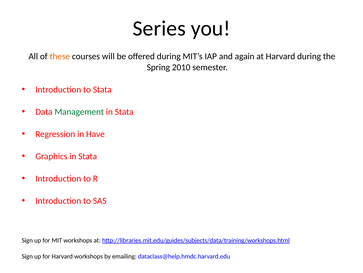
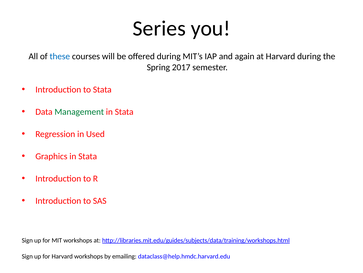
these colour: orange -> blue
2010: 2010 -> 2017
Have: Have -> Used
